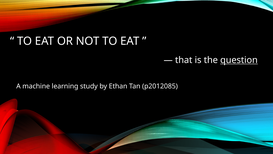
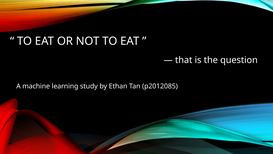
question underline: present -> none
